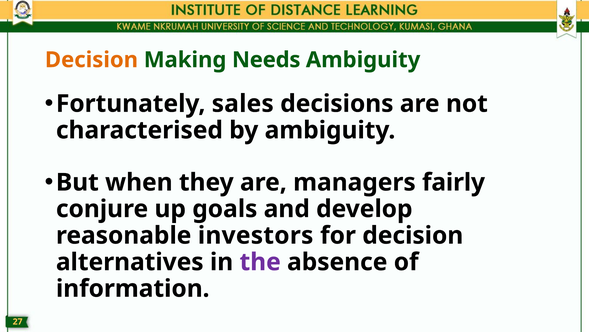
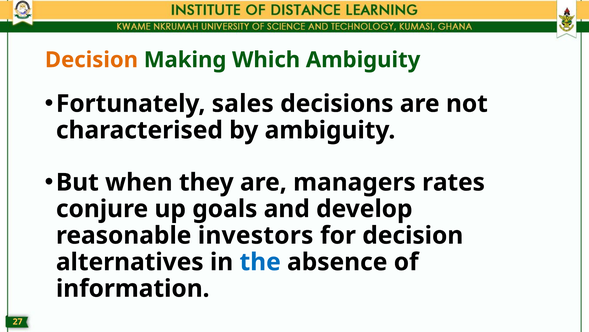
Needs: Needs -> Which
fairly: fairly -> rates
the colour: purple -> blue
